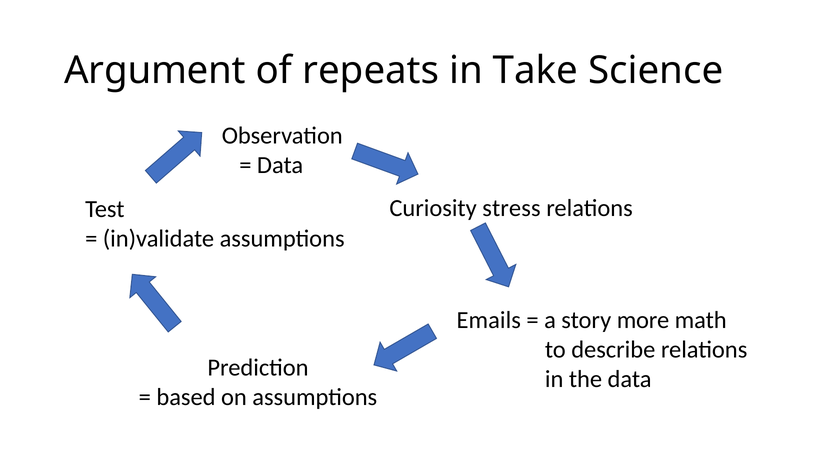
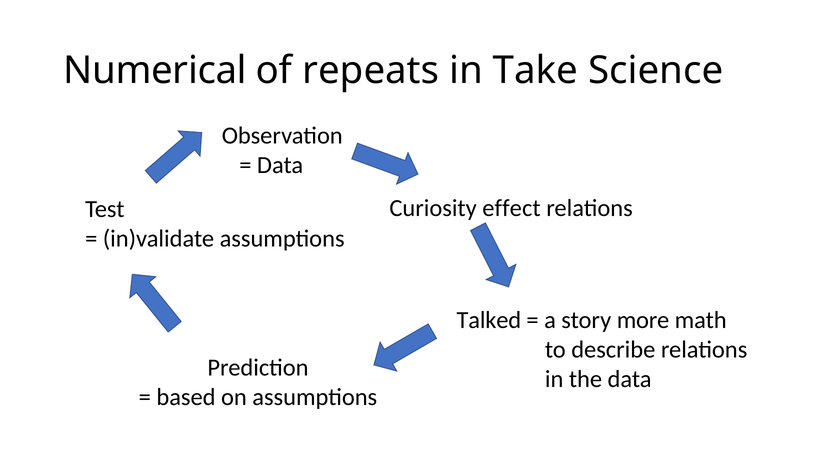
Argument: Argument -> Numerical
stress: stress -> effect
Emails: Emails -> Talked
